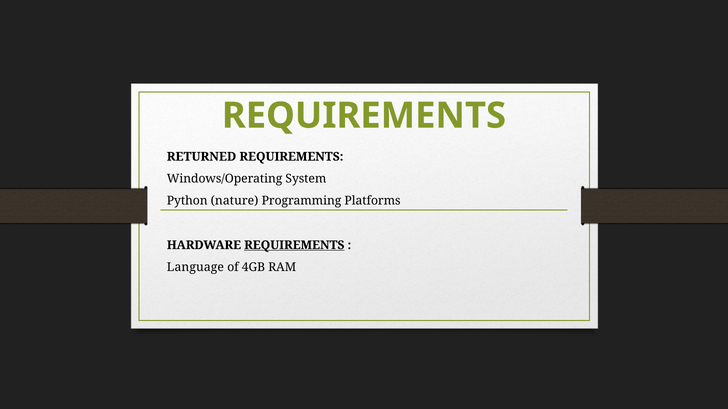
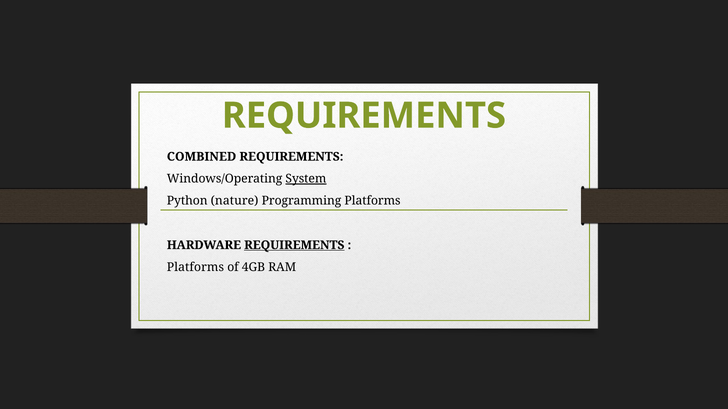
RETURNED: RETURNED -> COMBINED
System underline: none -> present
Language at (195, 268): Language -> Platforms
